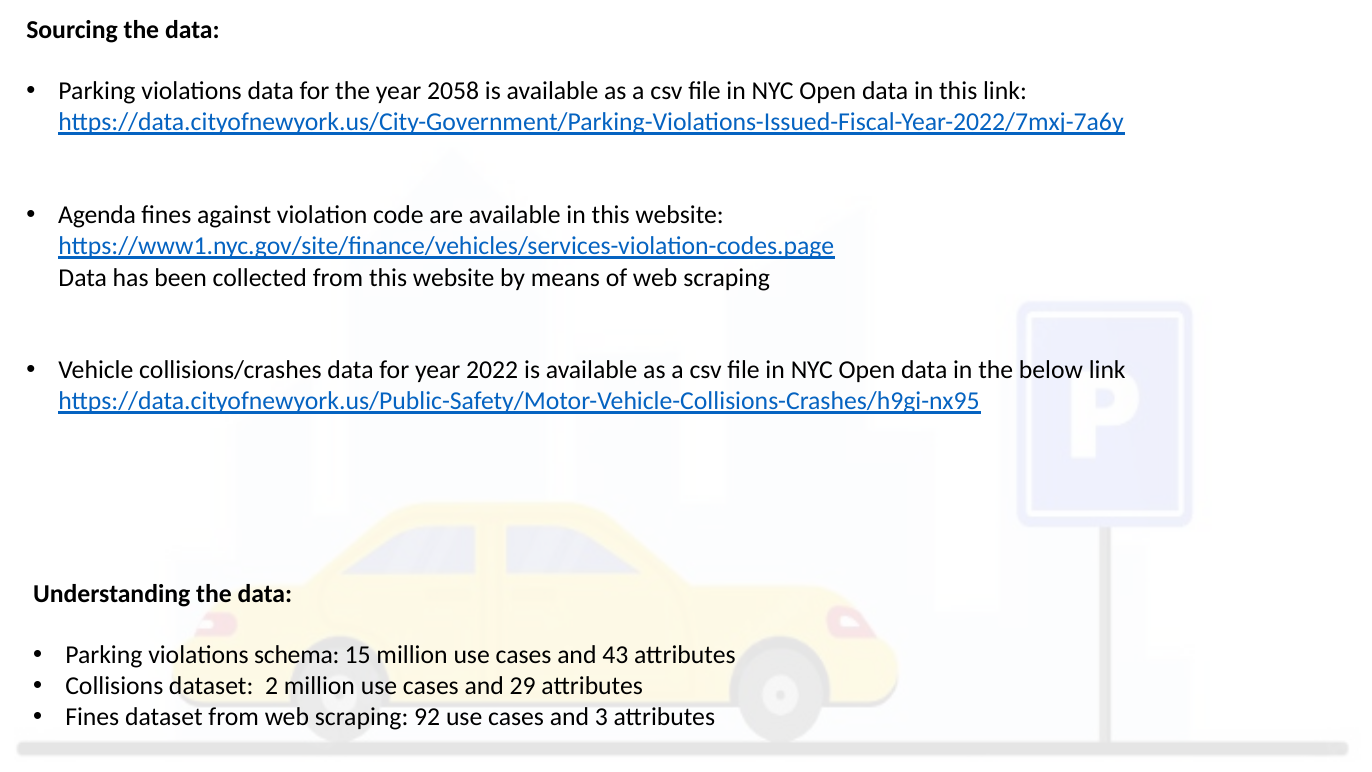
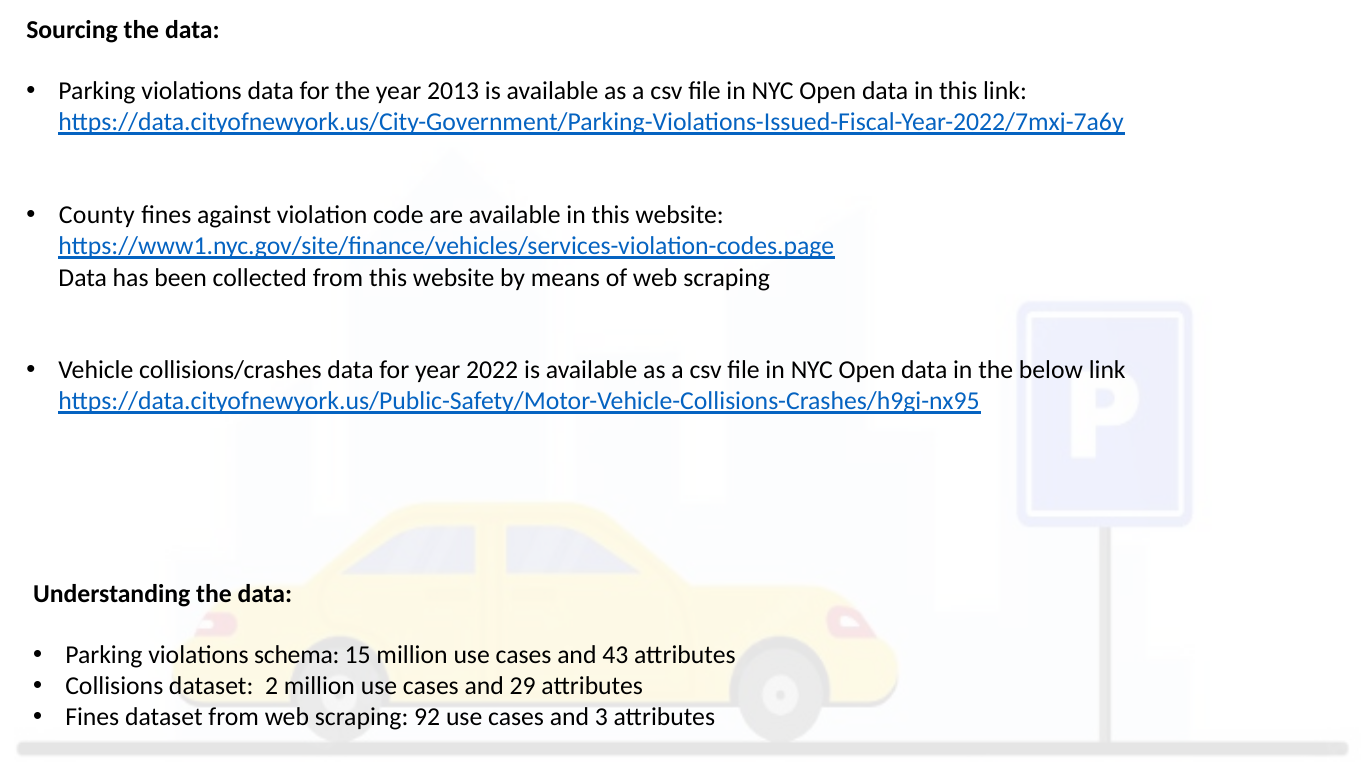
2058: 2058 -> 2013
Agenda: Agenda -> County
